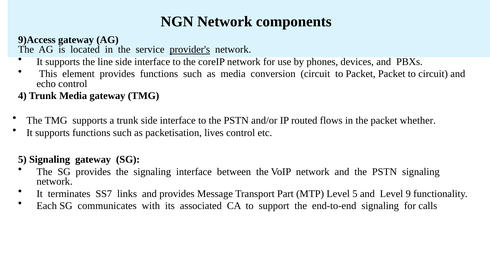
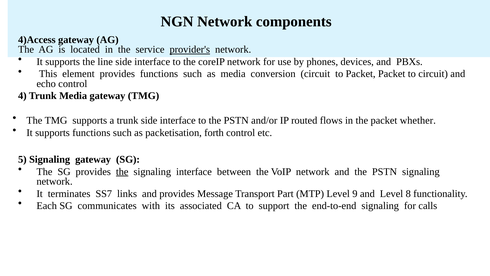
9)Access: 9)Access -> 4)Access
lives: lives -> forth
the at (122, 171) underline: none -> present
Level 5: 5 -> 9
9: 9 -> 8
